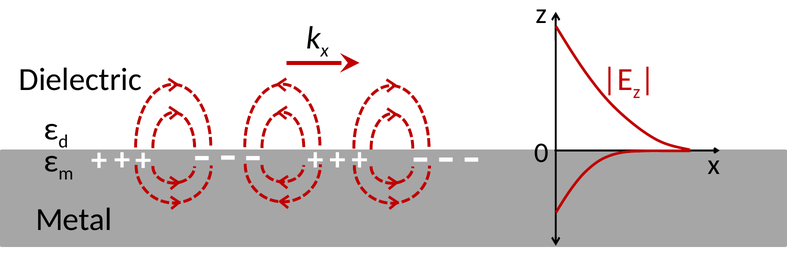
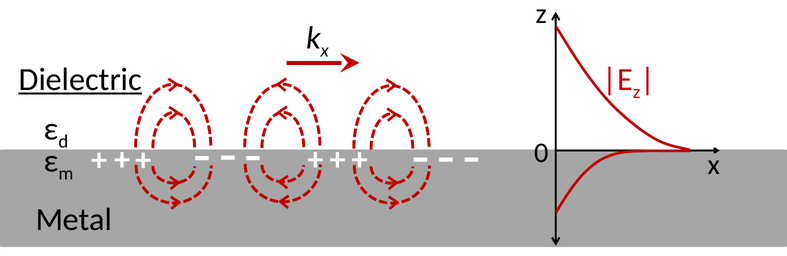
Dielectric underline: none -> present
